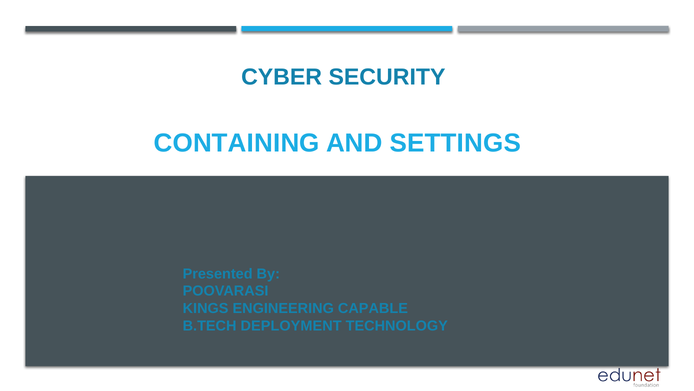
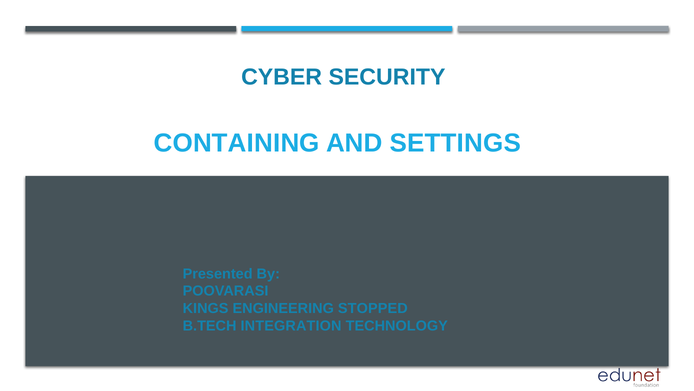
CAPABLE: CAPABLE -> STOPPED
DEPLOYMENT: DEPLOYMENT -> INTEGRATION
